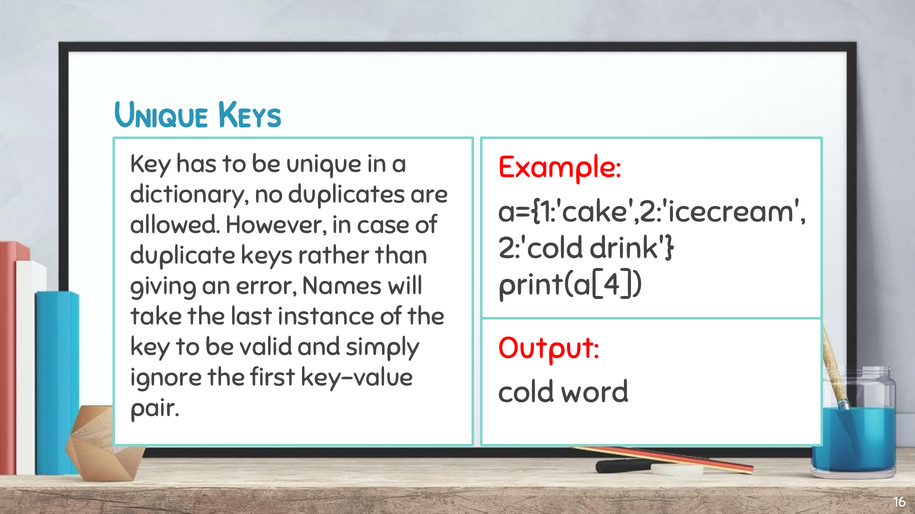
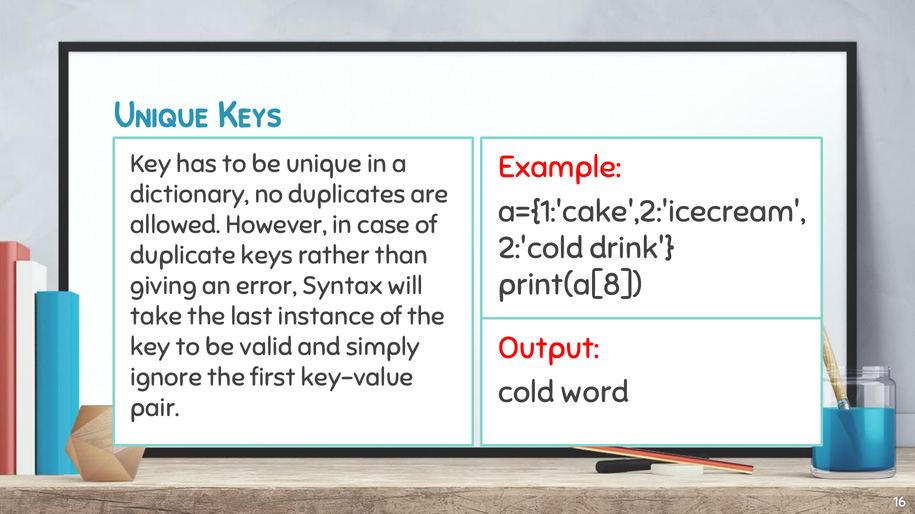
print(a[4: print(a[4 -> print(a[8
Names: Names -> Syntax
